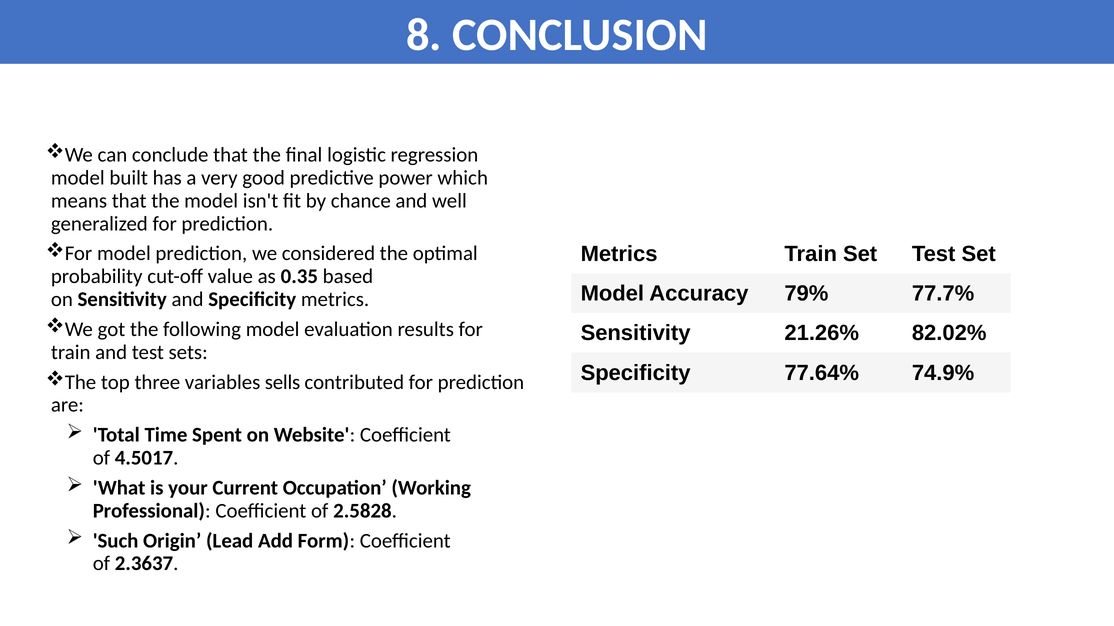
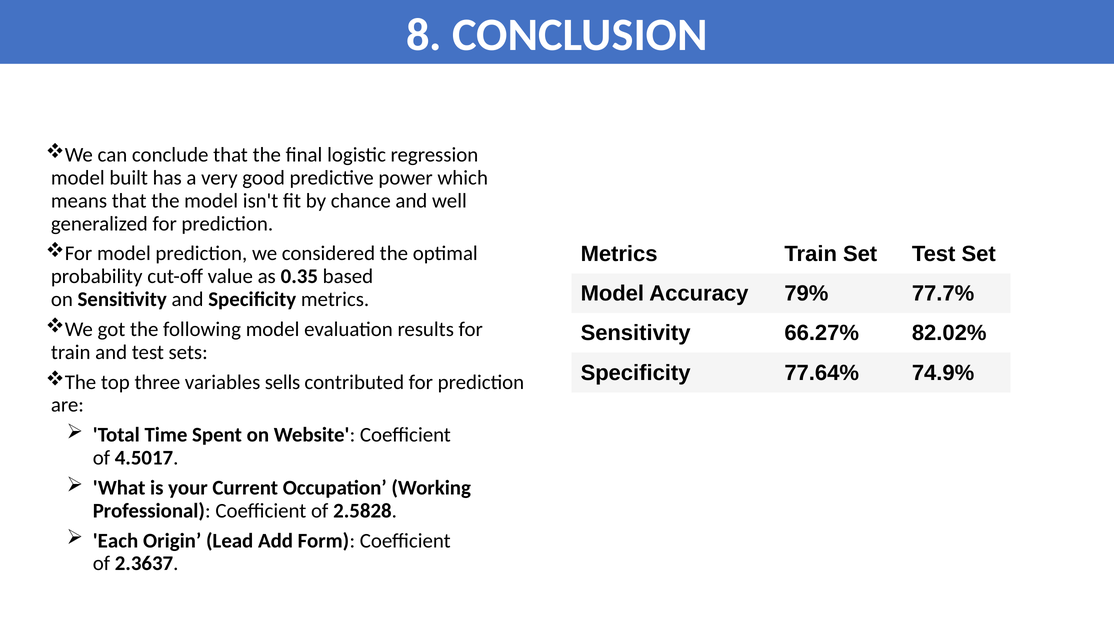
21.26%: 21.26% -> 66.27%
Such: Such -> Each
